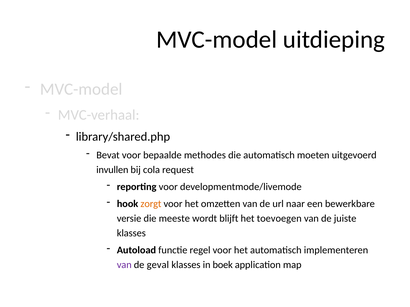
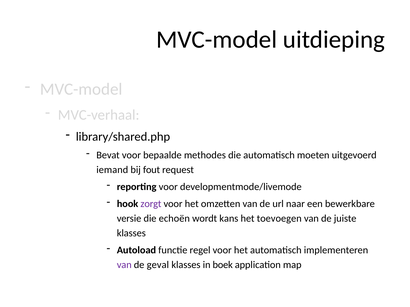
invullen: invullen -> iemand
cola: cola -> fout
zorgt colour: orange -> purple
meeste: meeste -> echoën
blijft: blijft -> kans
